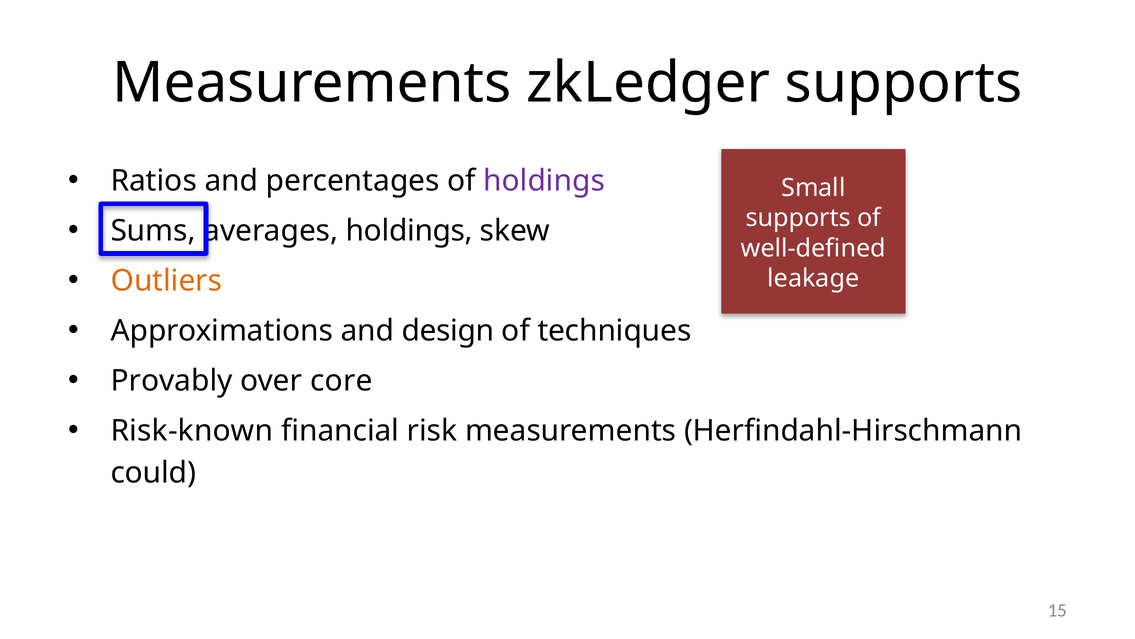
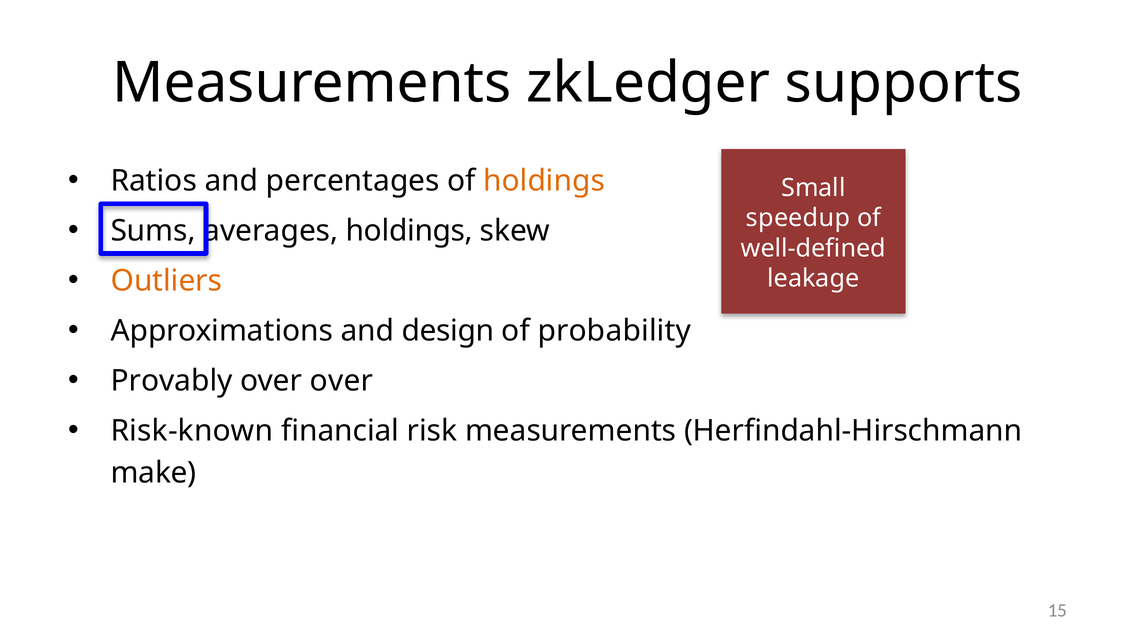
holdings at (544, 181) colour: purple -> orange
supports at (798, 218): supports -> speedup
techniques: techniques -> probability
over core: core -> over
could: could -> make
